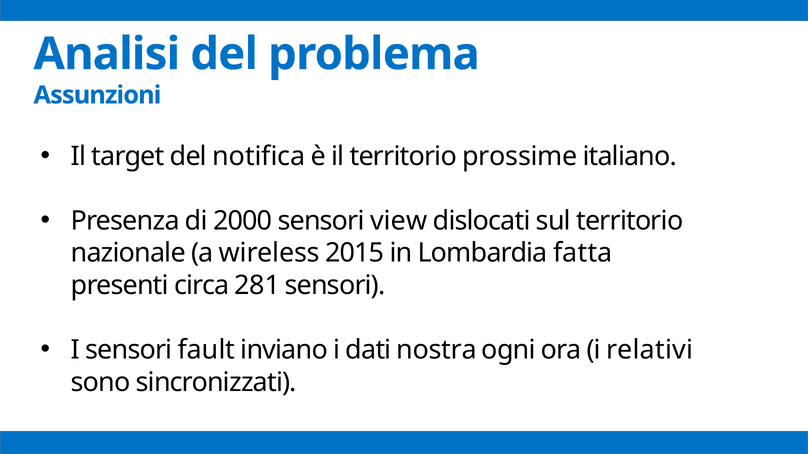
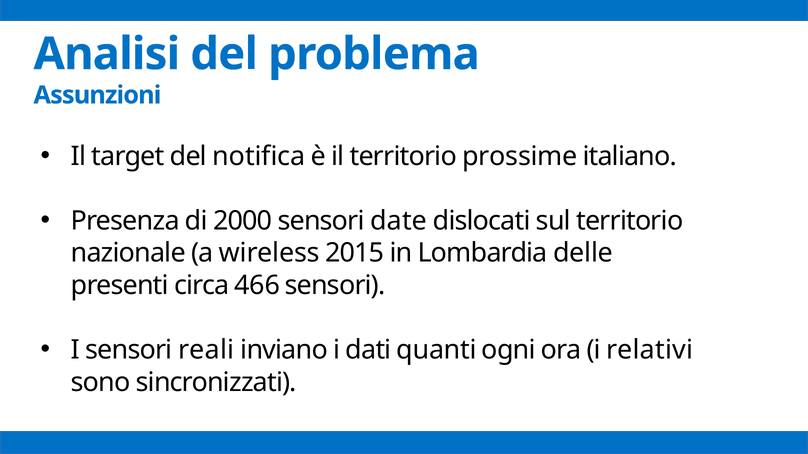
view: view -> date
fatta: fatta -> delle
281: 281 -> 466
fault: fault -> reali
nostra: nostra -> quanti
